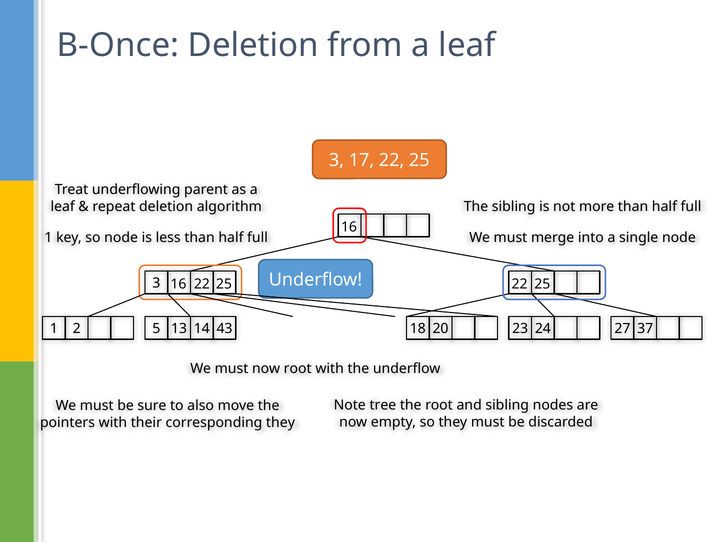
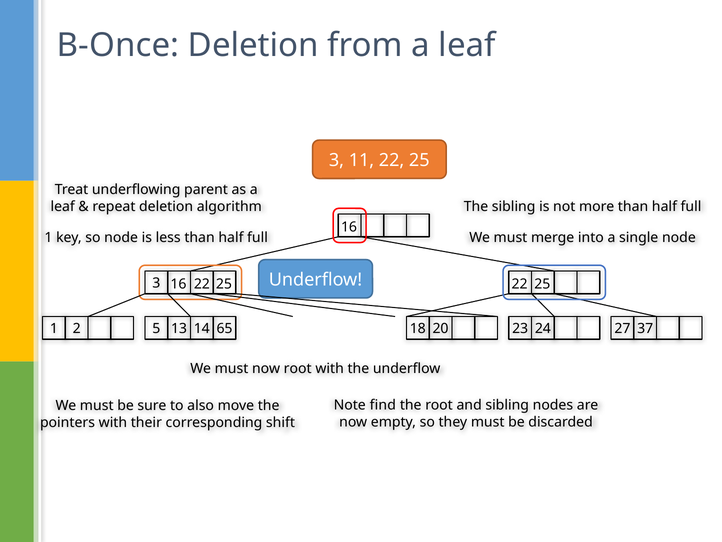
17: 17 -> 11
43: 43 -> 65
tree: tree -> find
corresponding they: they -> shift
